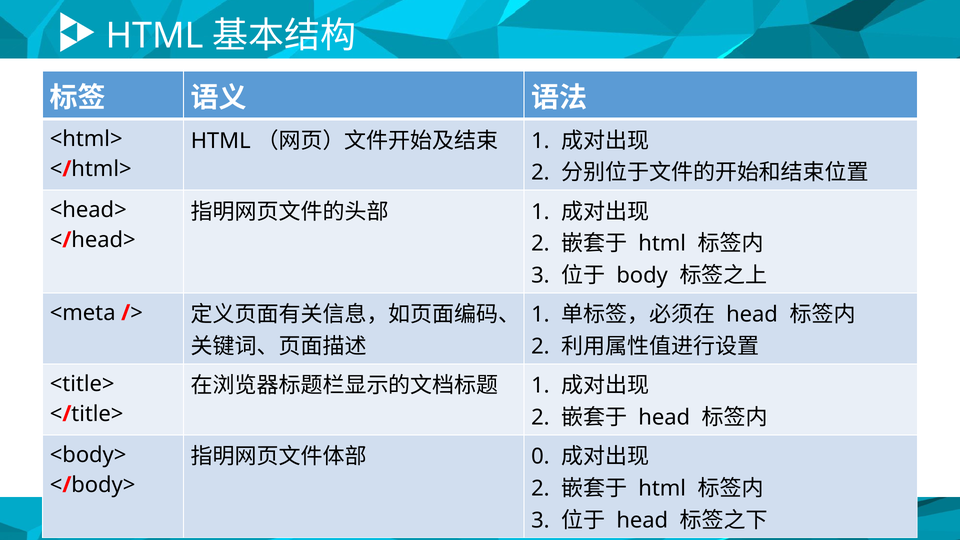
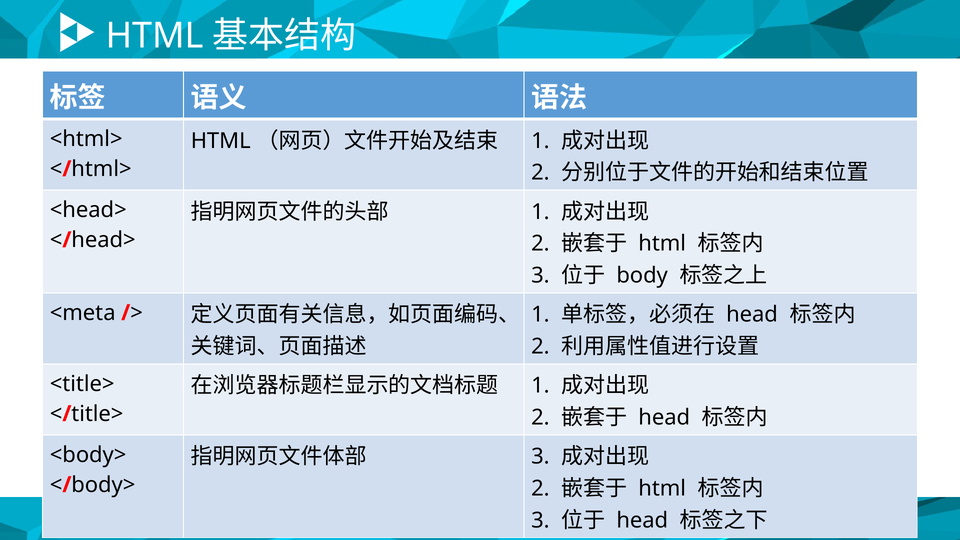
0 at (540, 457): 0 -> 3
